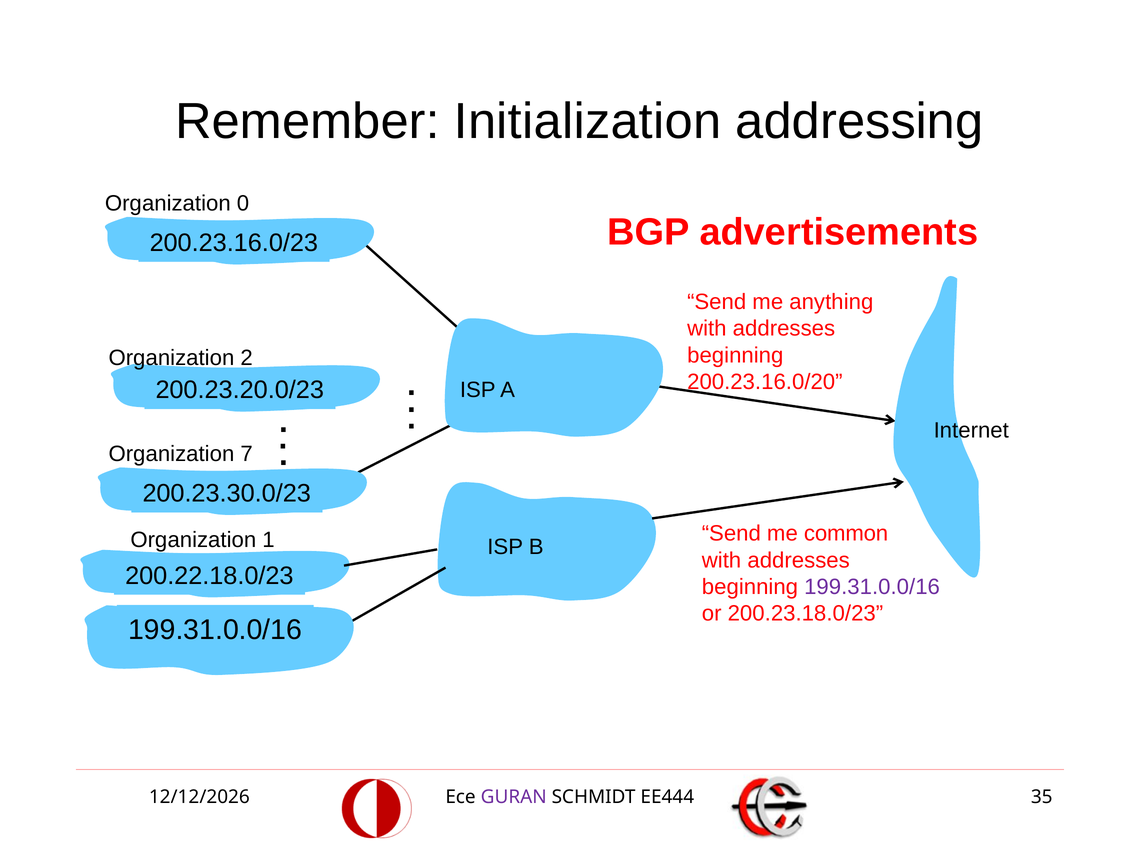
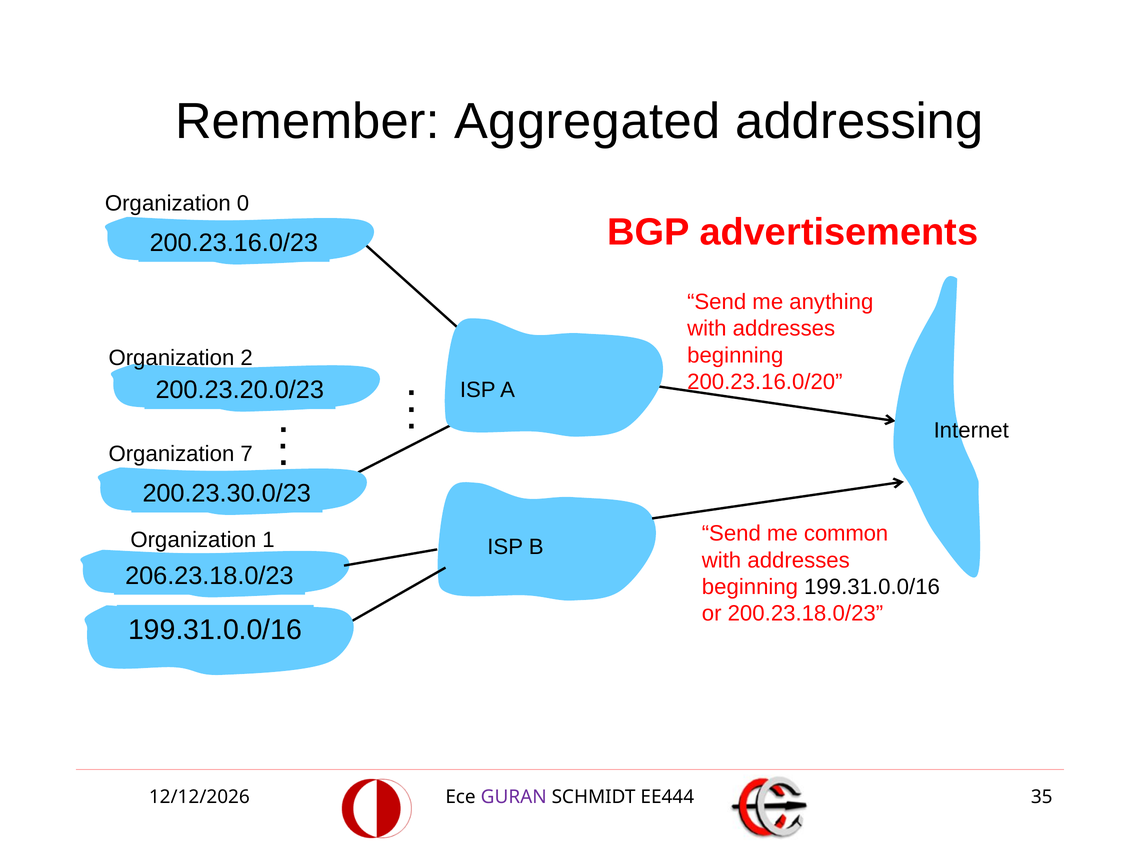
Initialization: Initialization -> Aggregated
200.22.18.0/23: 200.22.18.0/23 -> 206.23.18.0/23
199.31.0.0/16 at (872, 587) colour: purple -> black
